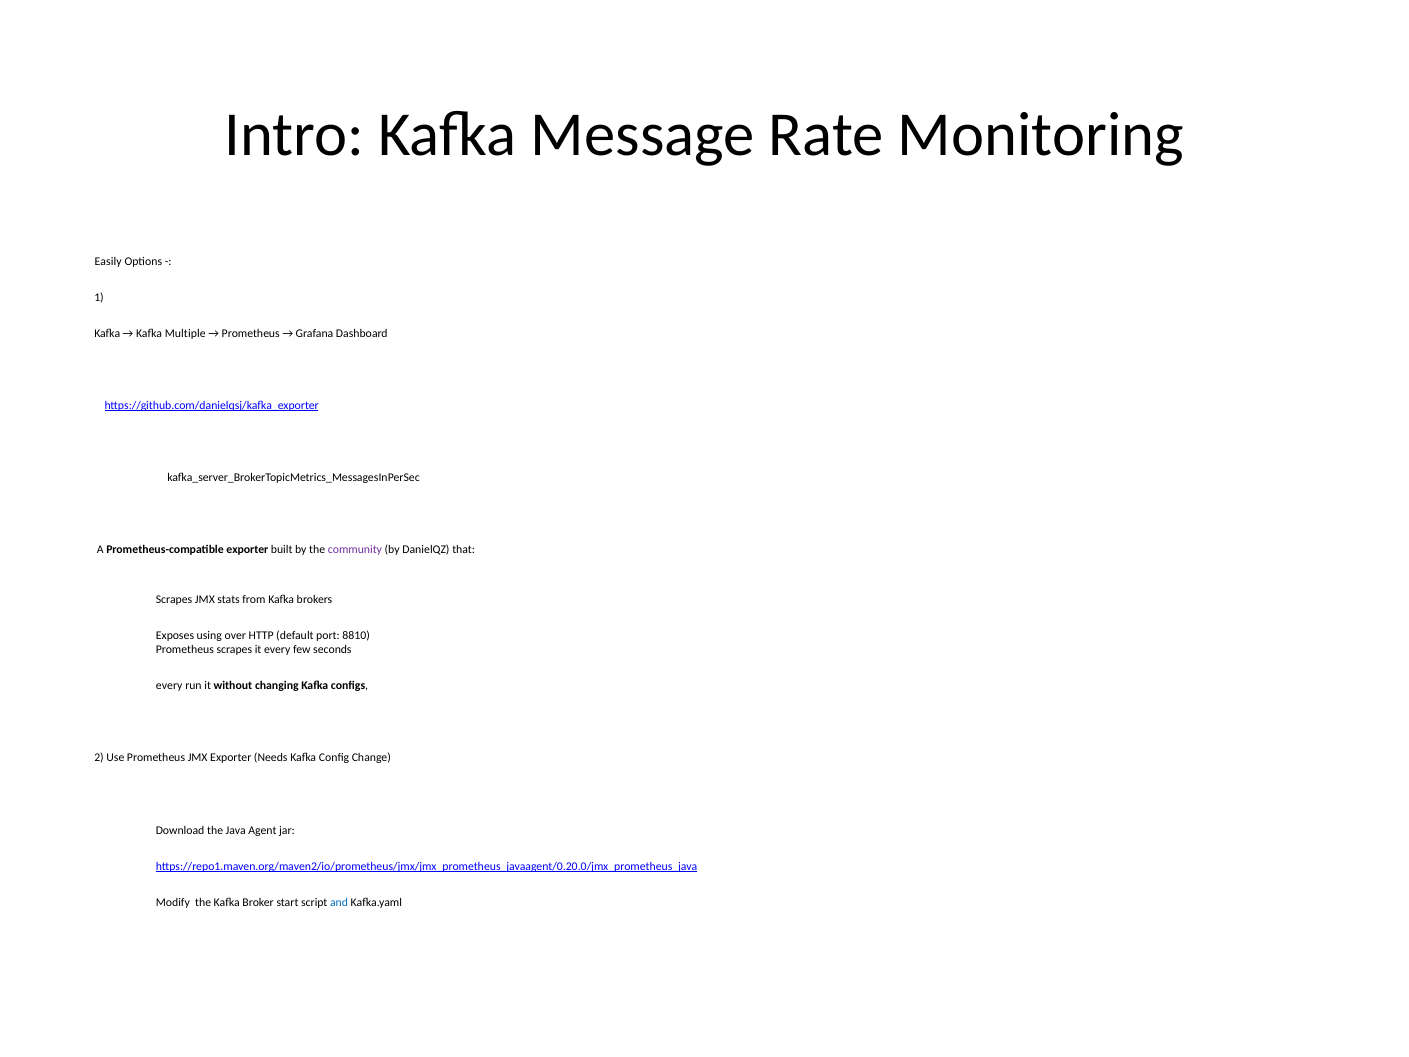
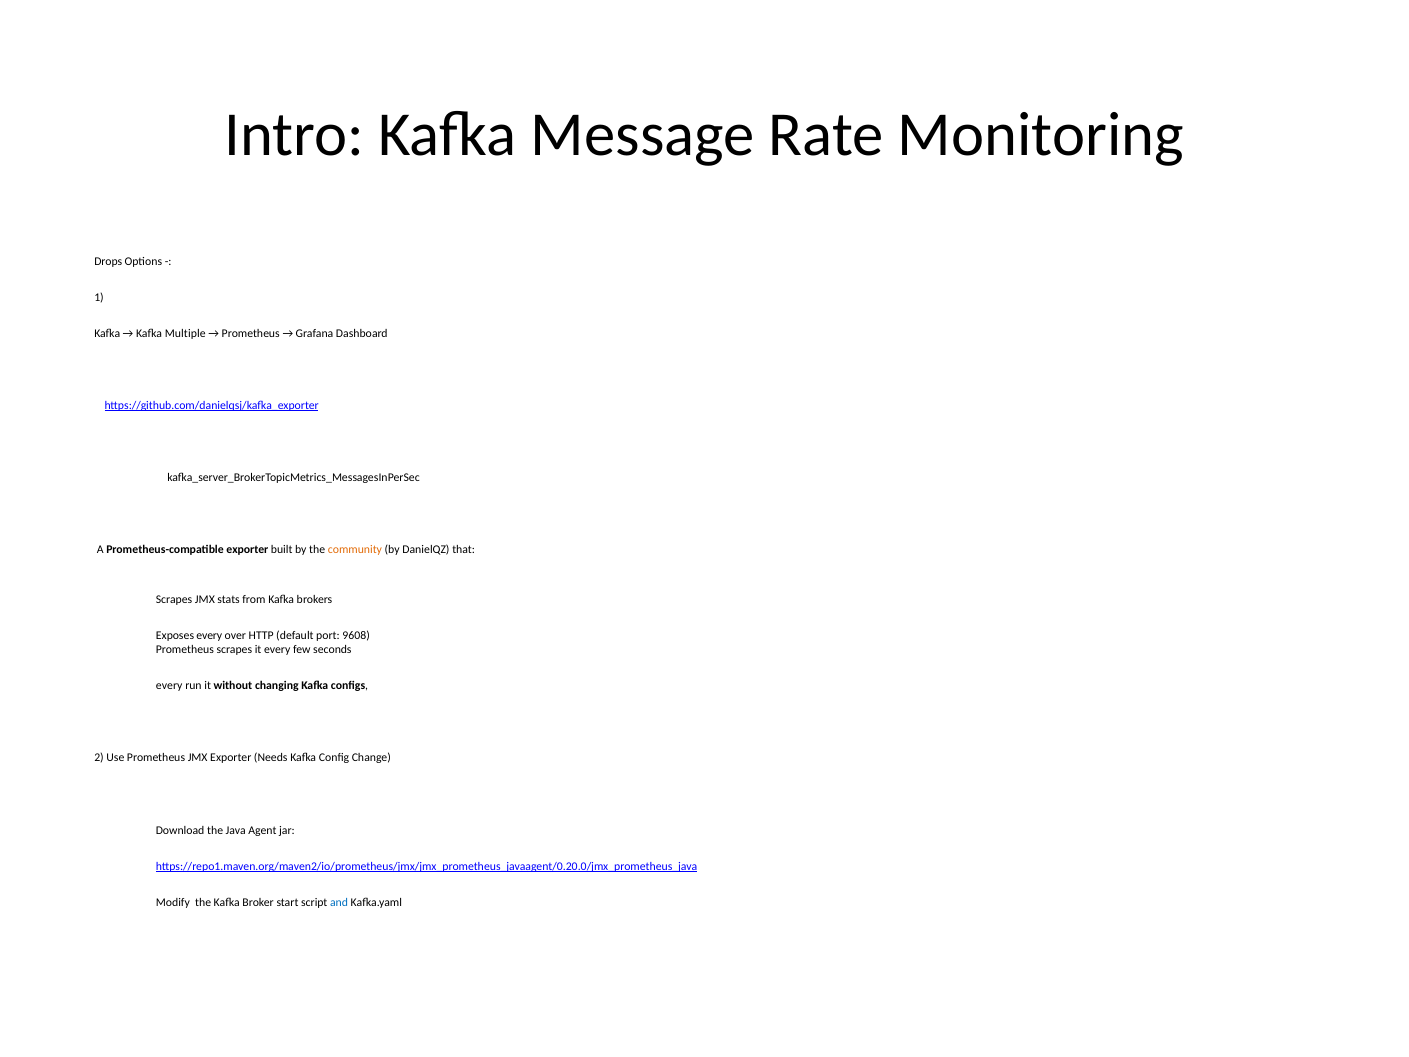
Easily: Easily -> Drops
community colour: purple -> orange
Exposes using: using -> every
8810: 8810 -> 9608
